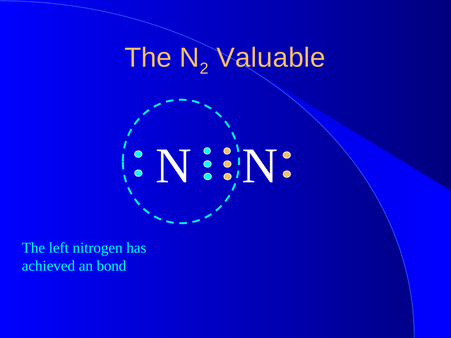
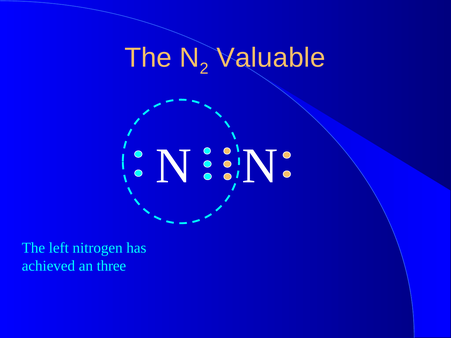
bond: bond -> three
